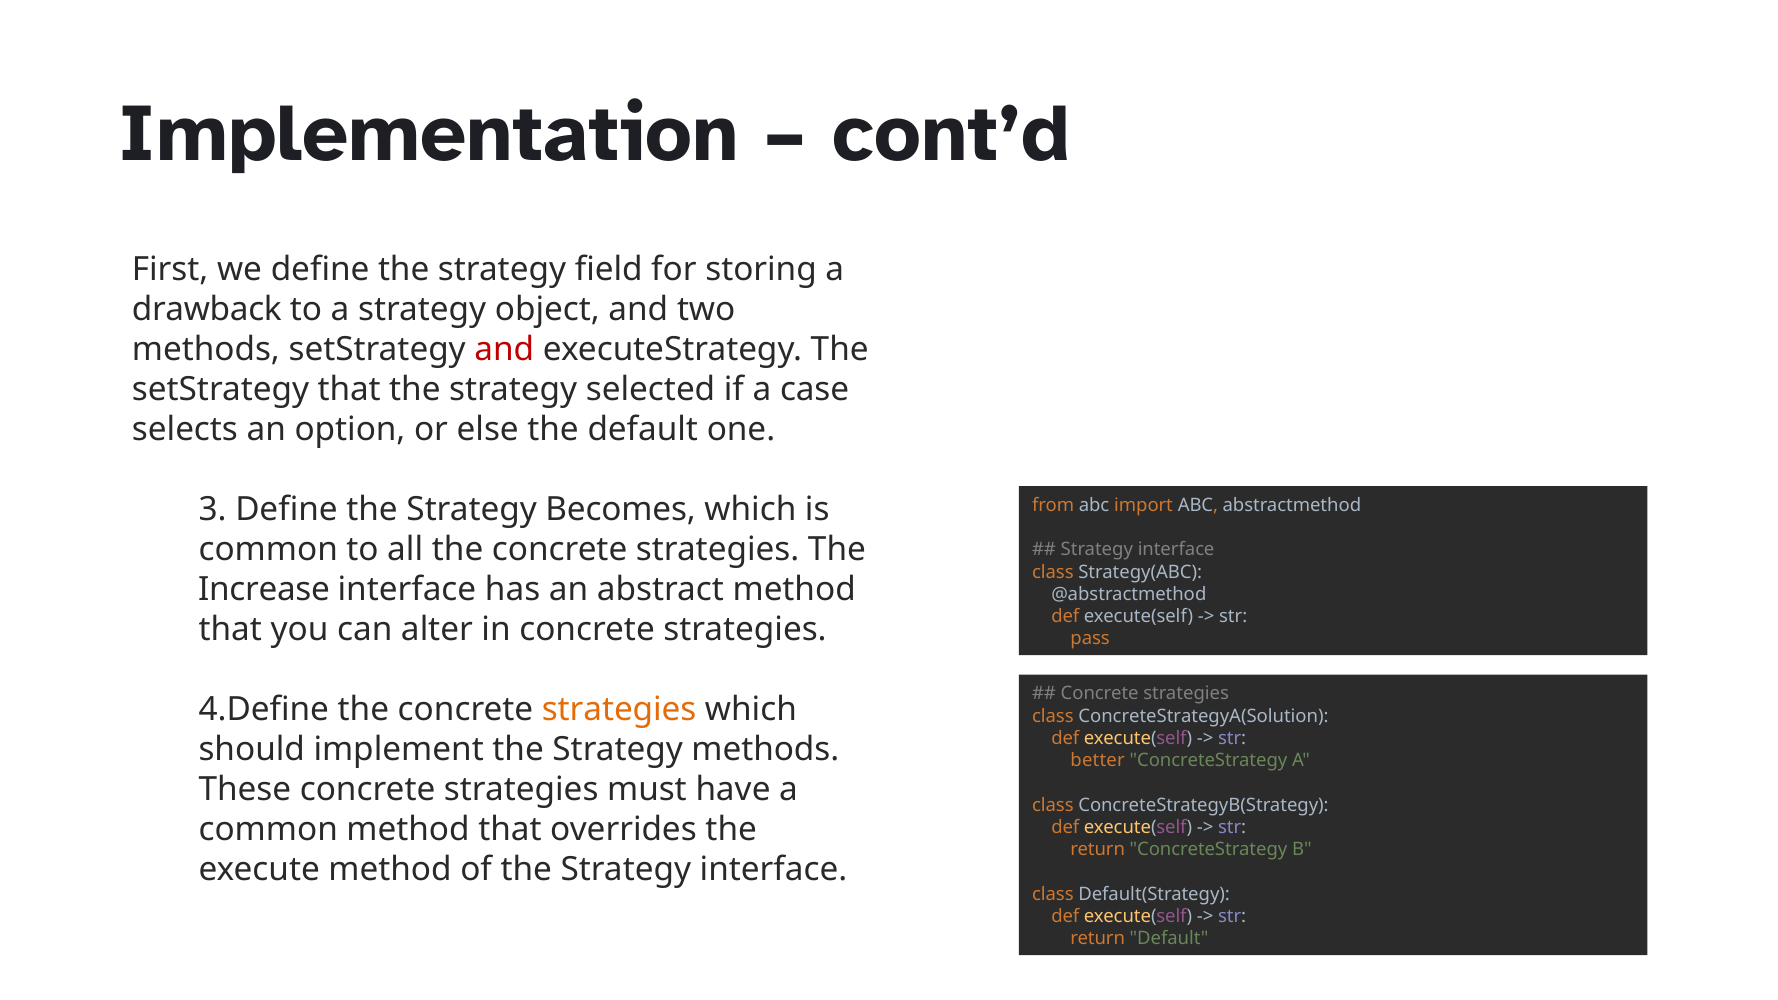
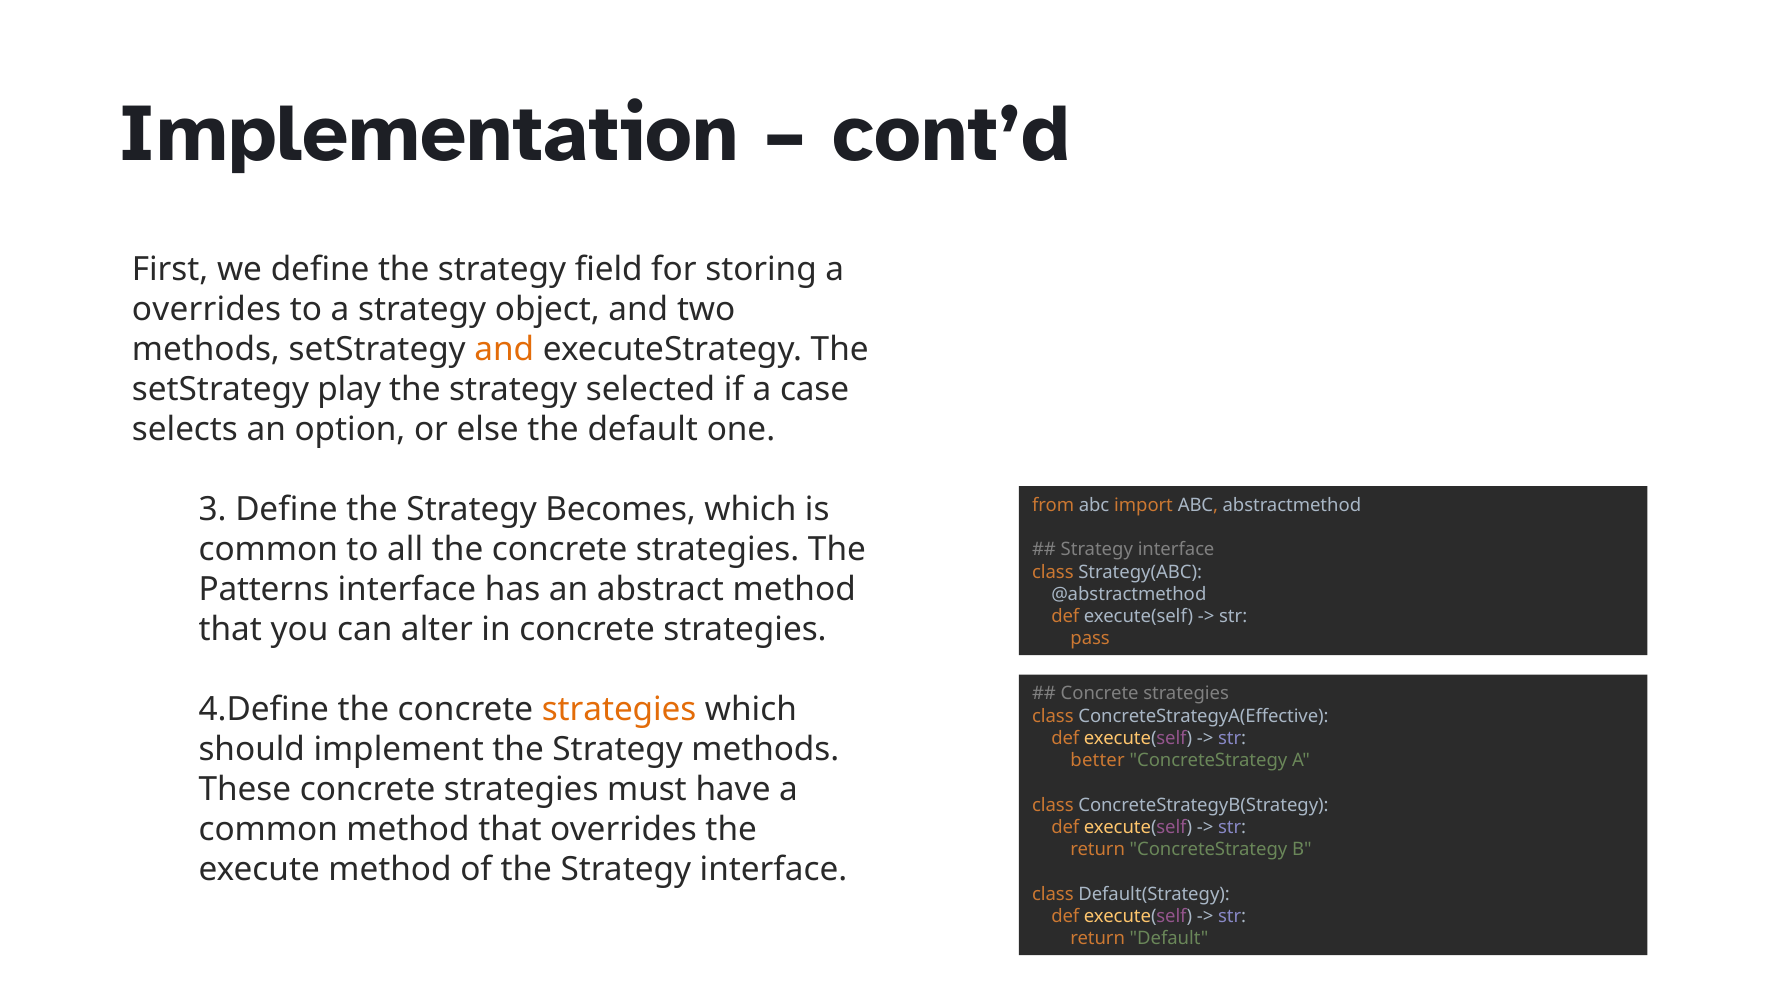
drawback at (207, 310): drawback -> overrides
and at (504, 350) colour: red -> orange
setStrategy that: that -> play
Increase: Increase -> Patterns
ConcreteStrategyA(Solution: ConcreteStrategyA(Solution -> ConcreteStrategyA(Effective
